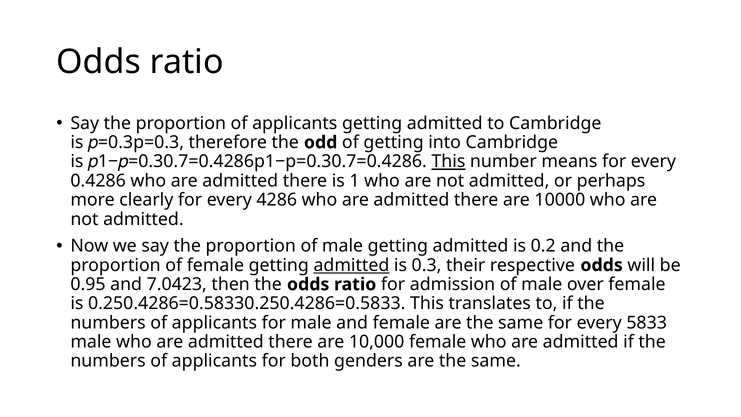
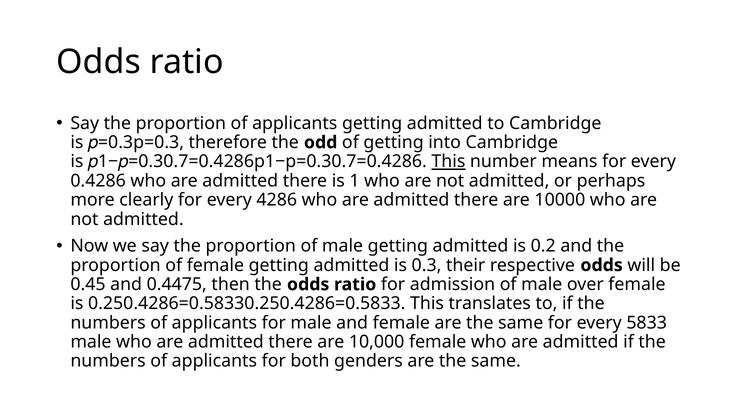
admitted at (351, 265) underline: present -> none
0.95: 0.95 -> 0.45
7.0423: 7.0423 -> 0.4475
